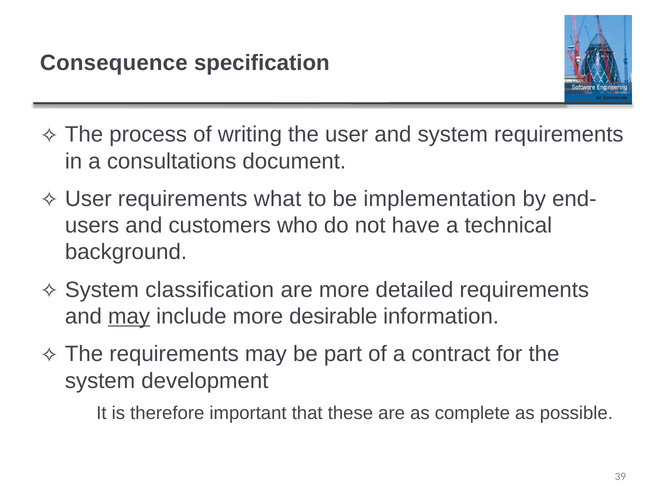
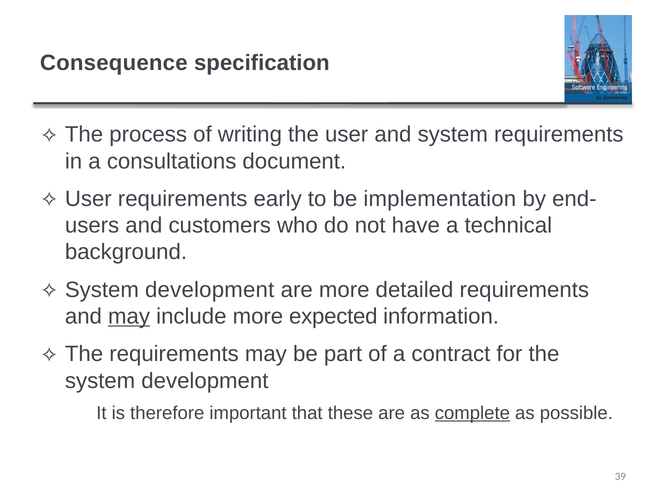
what: what -> early
classification at (210, 290): classification -> development
desirable: desirable -> expected
complete underline: none -> present
